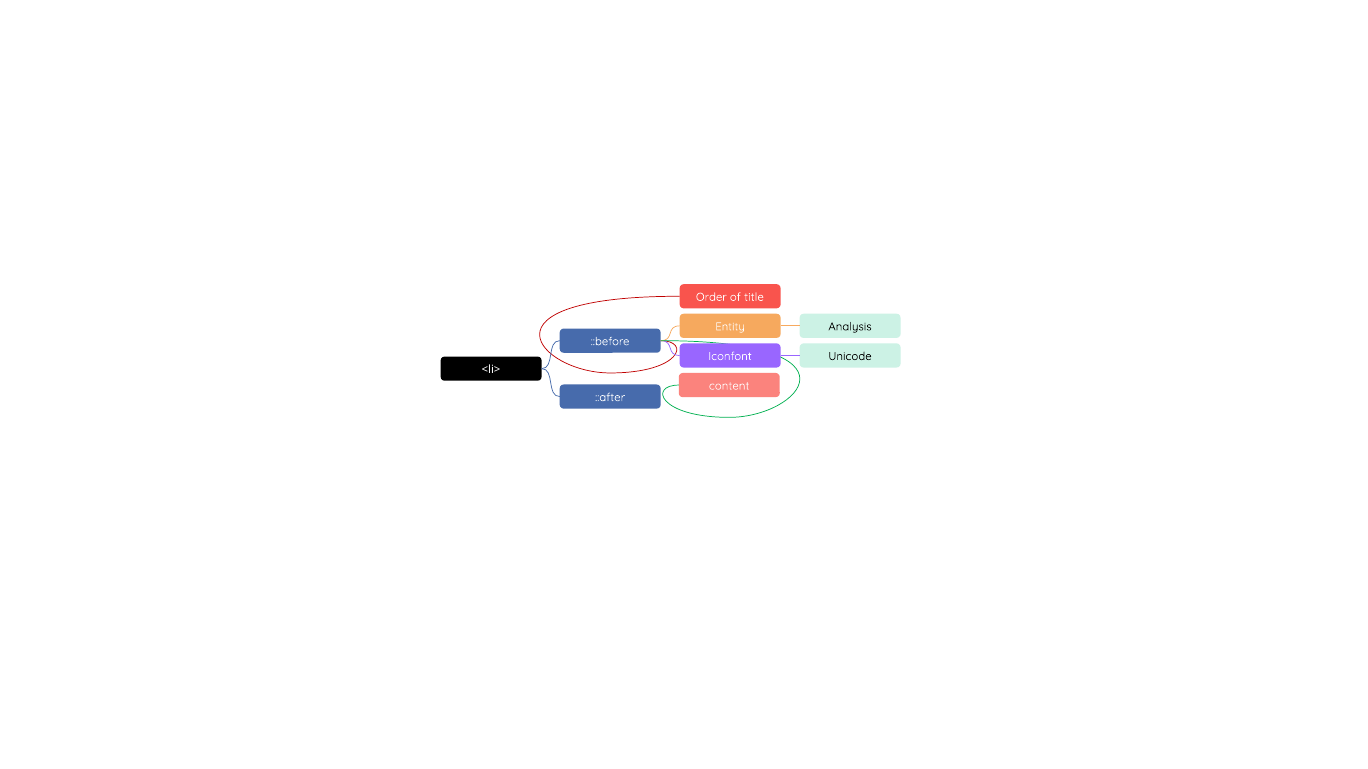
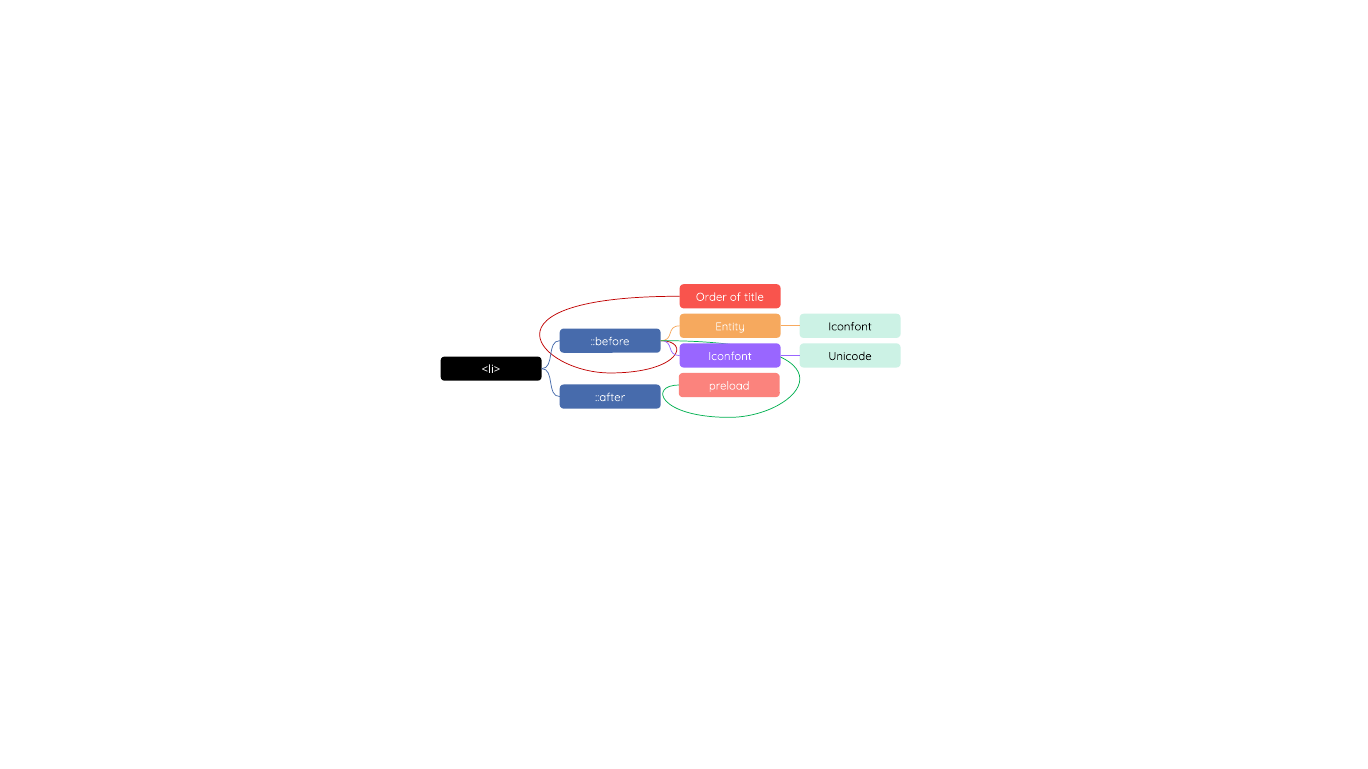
Analysis at (850, 327): Analysis -> Iconfont
content: content -> preload
